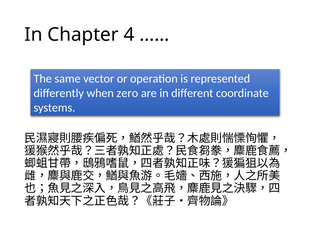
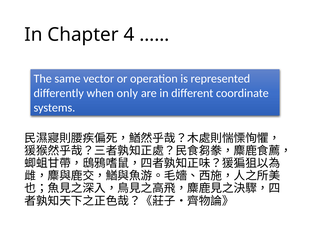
zero: zero -> only
